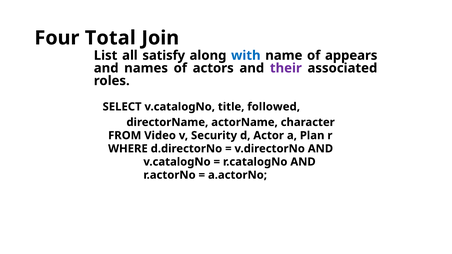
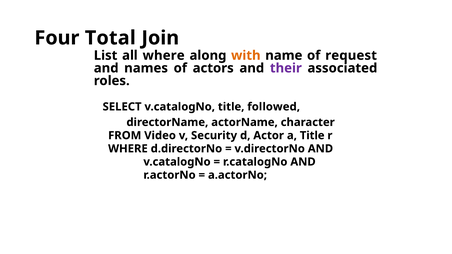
all satisfy: satisfy -> where
with colour: blue -> orange
appears: appears -> request
a Plan: Plan -> Title
